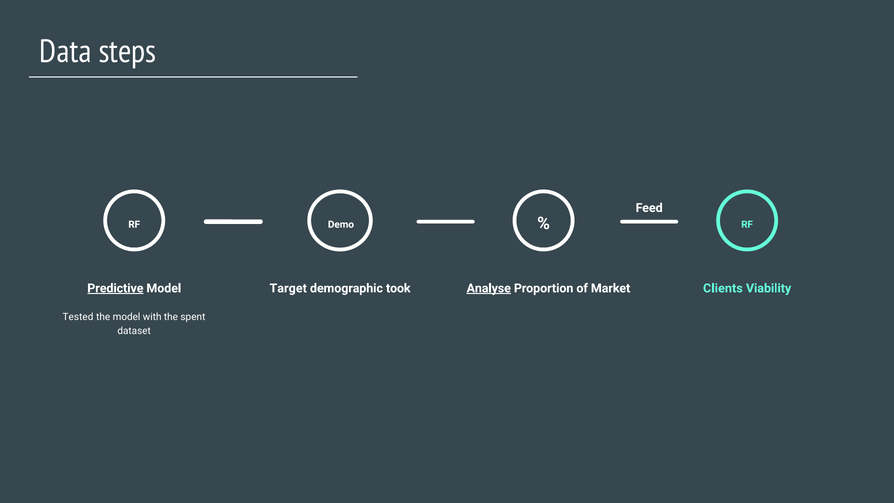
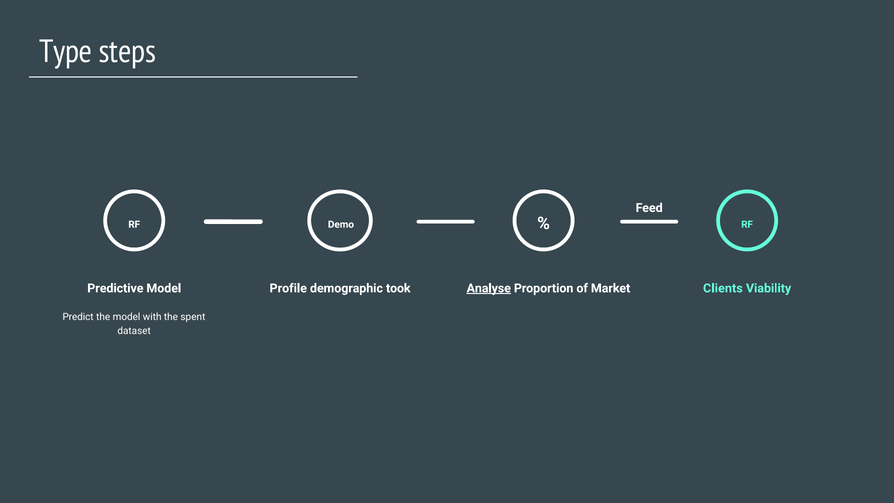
Data: Data -> Type
Predictive underline: present -> none
Target: Target -> Profile
Tested: Tested -> Predict
